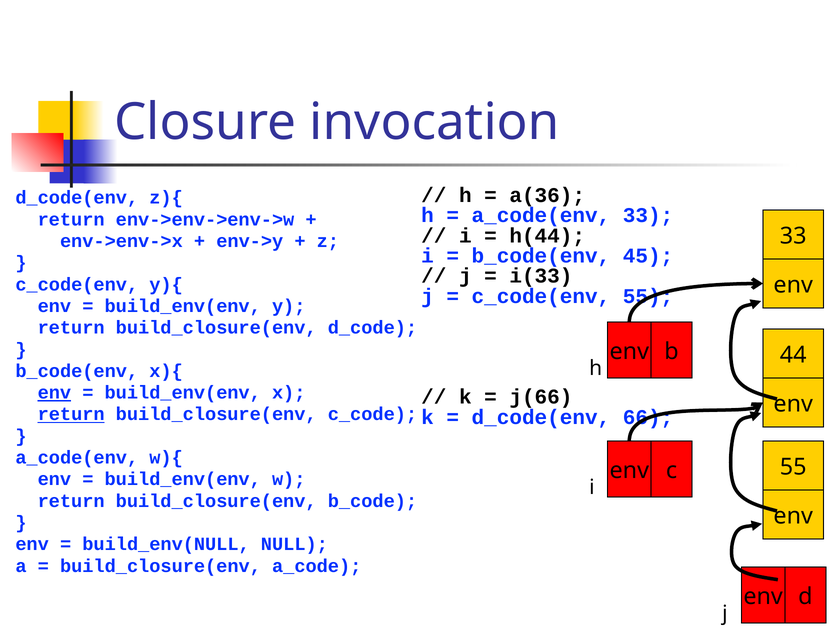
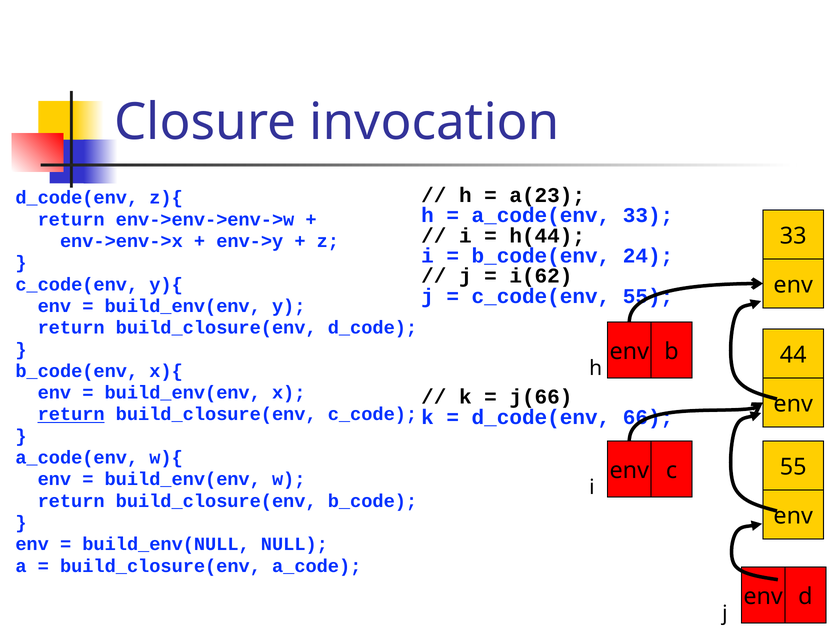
a(36: a(36 -> a(23
45: 45 -> 24
i(33: i(33 -> i(62
env at (54, 393) underline: present -> none
